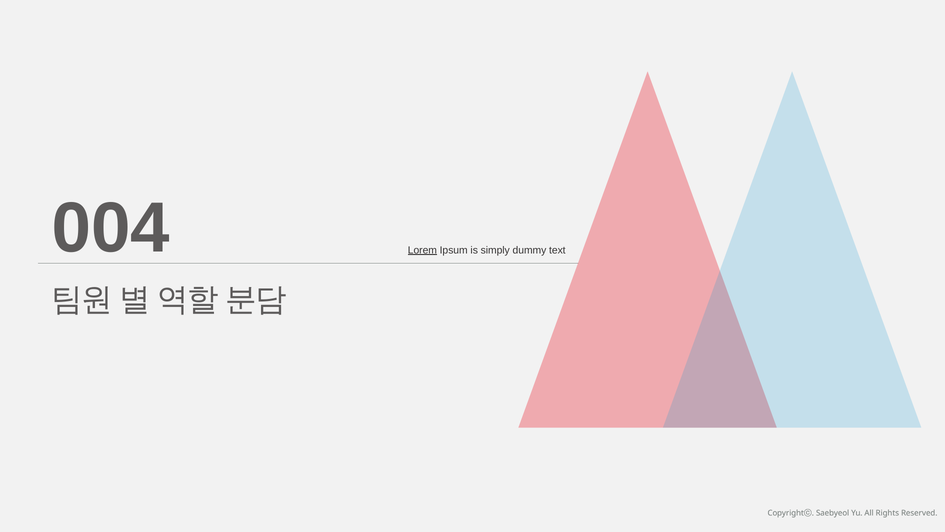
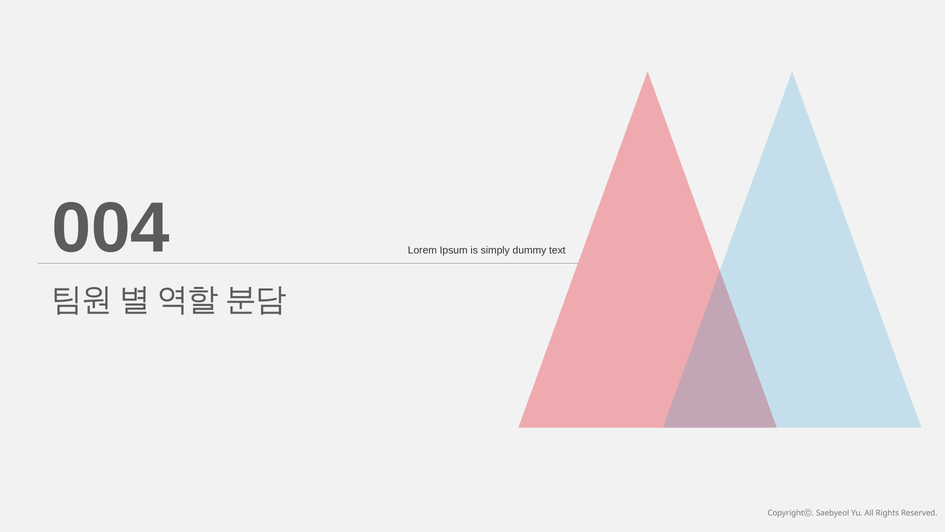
Lorem underline: present -> none
